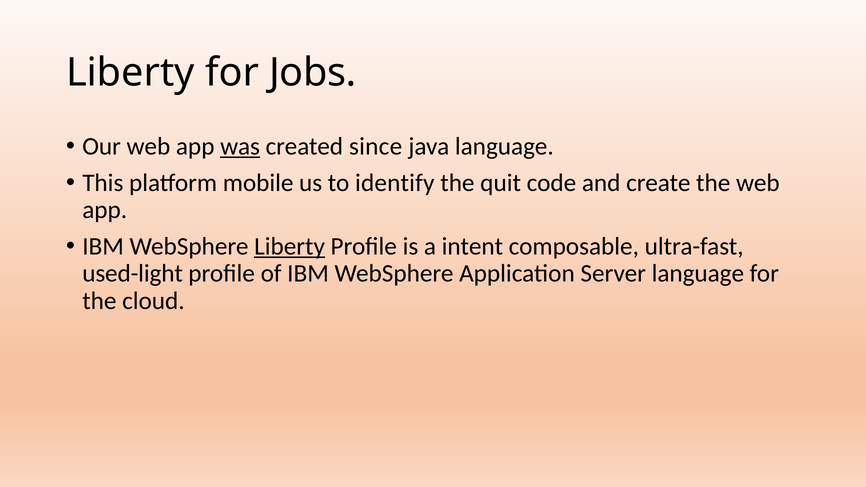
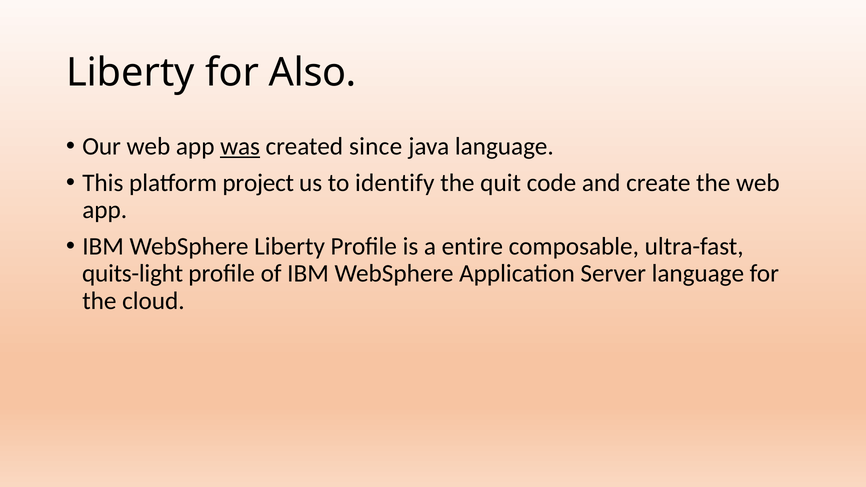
Jobs: Jobs -> Also
mobile: mobile -> project
Liberty at (290, 246) underline: present -> none
intent: intent -> entire
used-light: used-light -> quits-light
